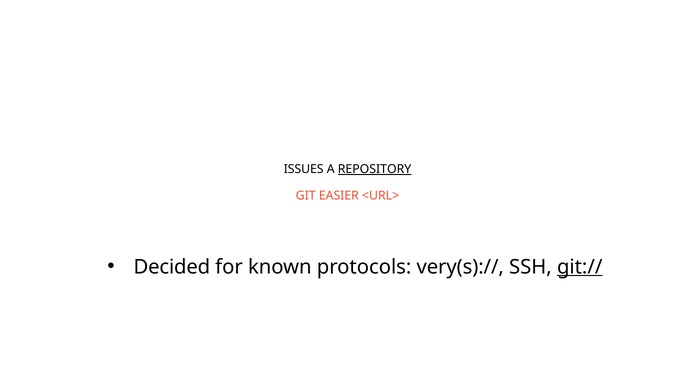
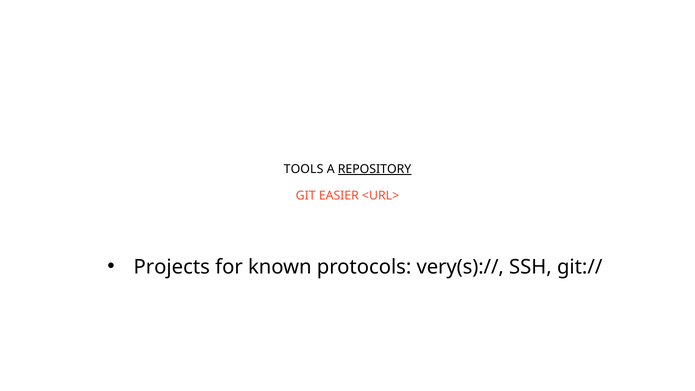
ISSUES: ISSUES -> TOOLS
Decided: Decided -> Projects
git:// underline: present -> none
